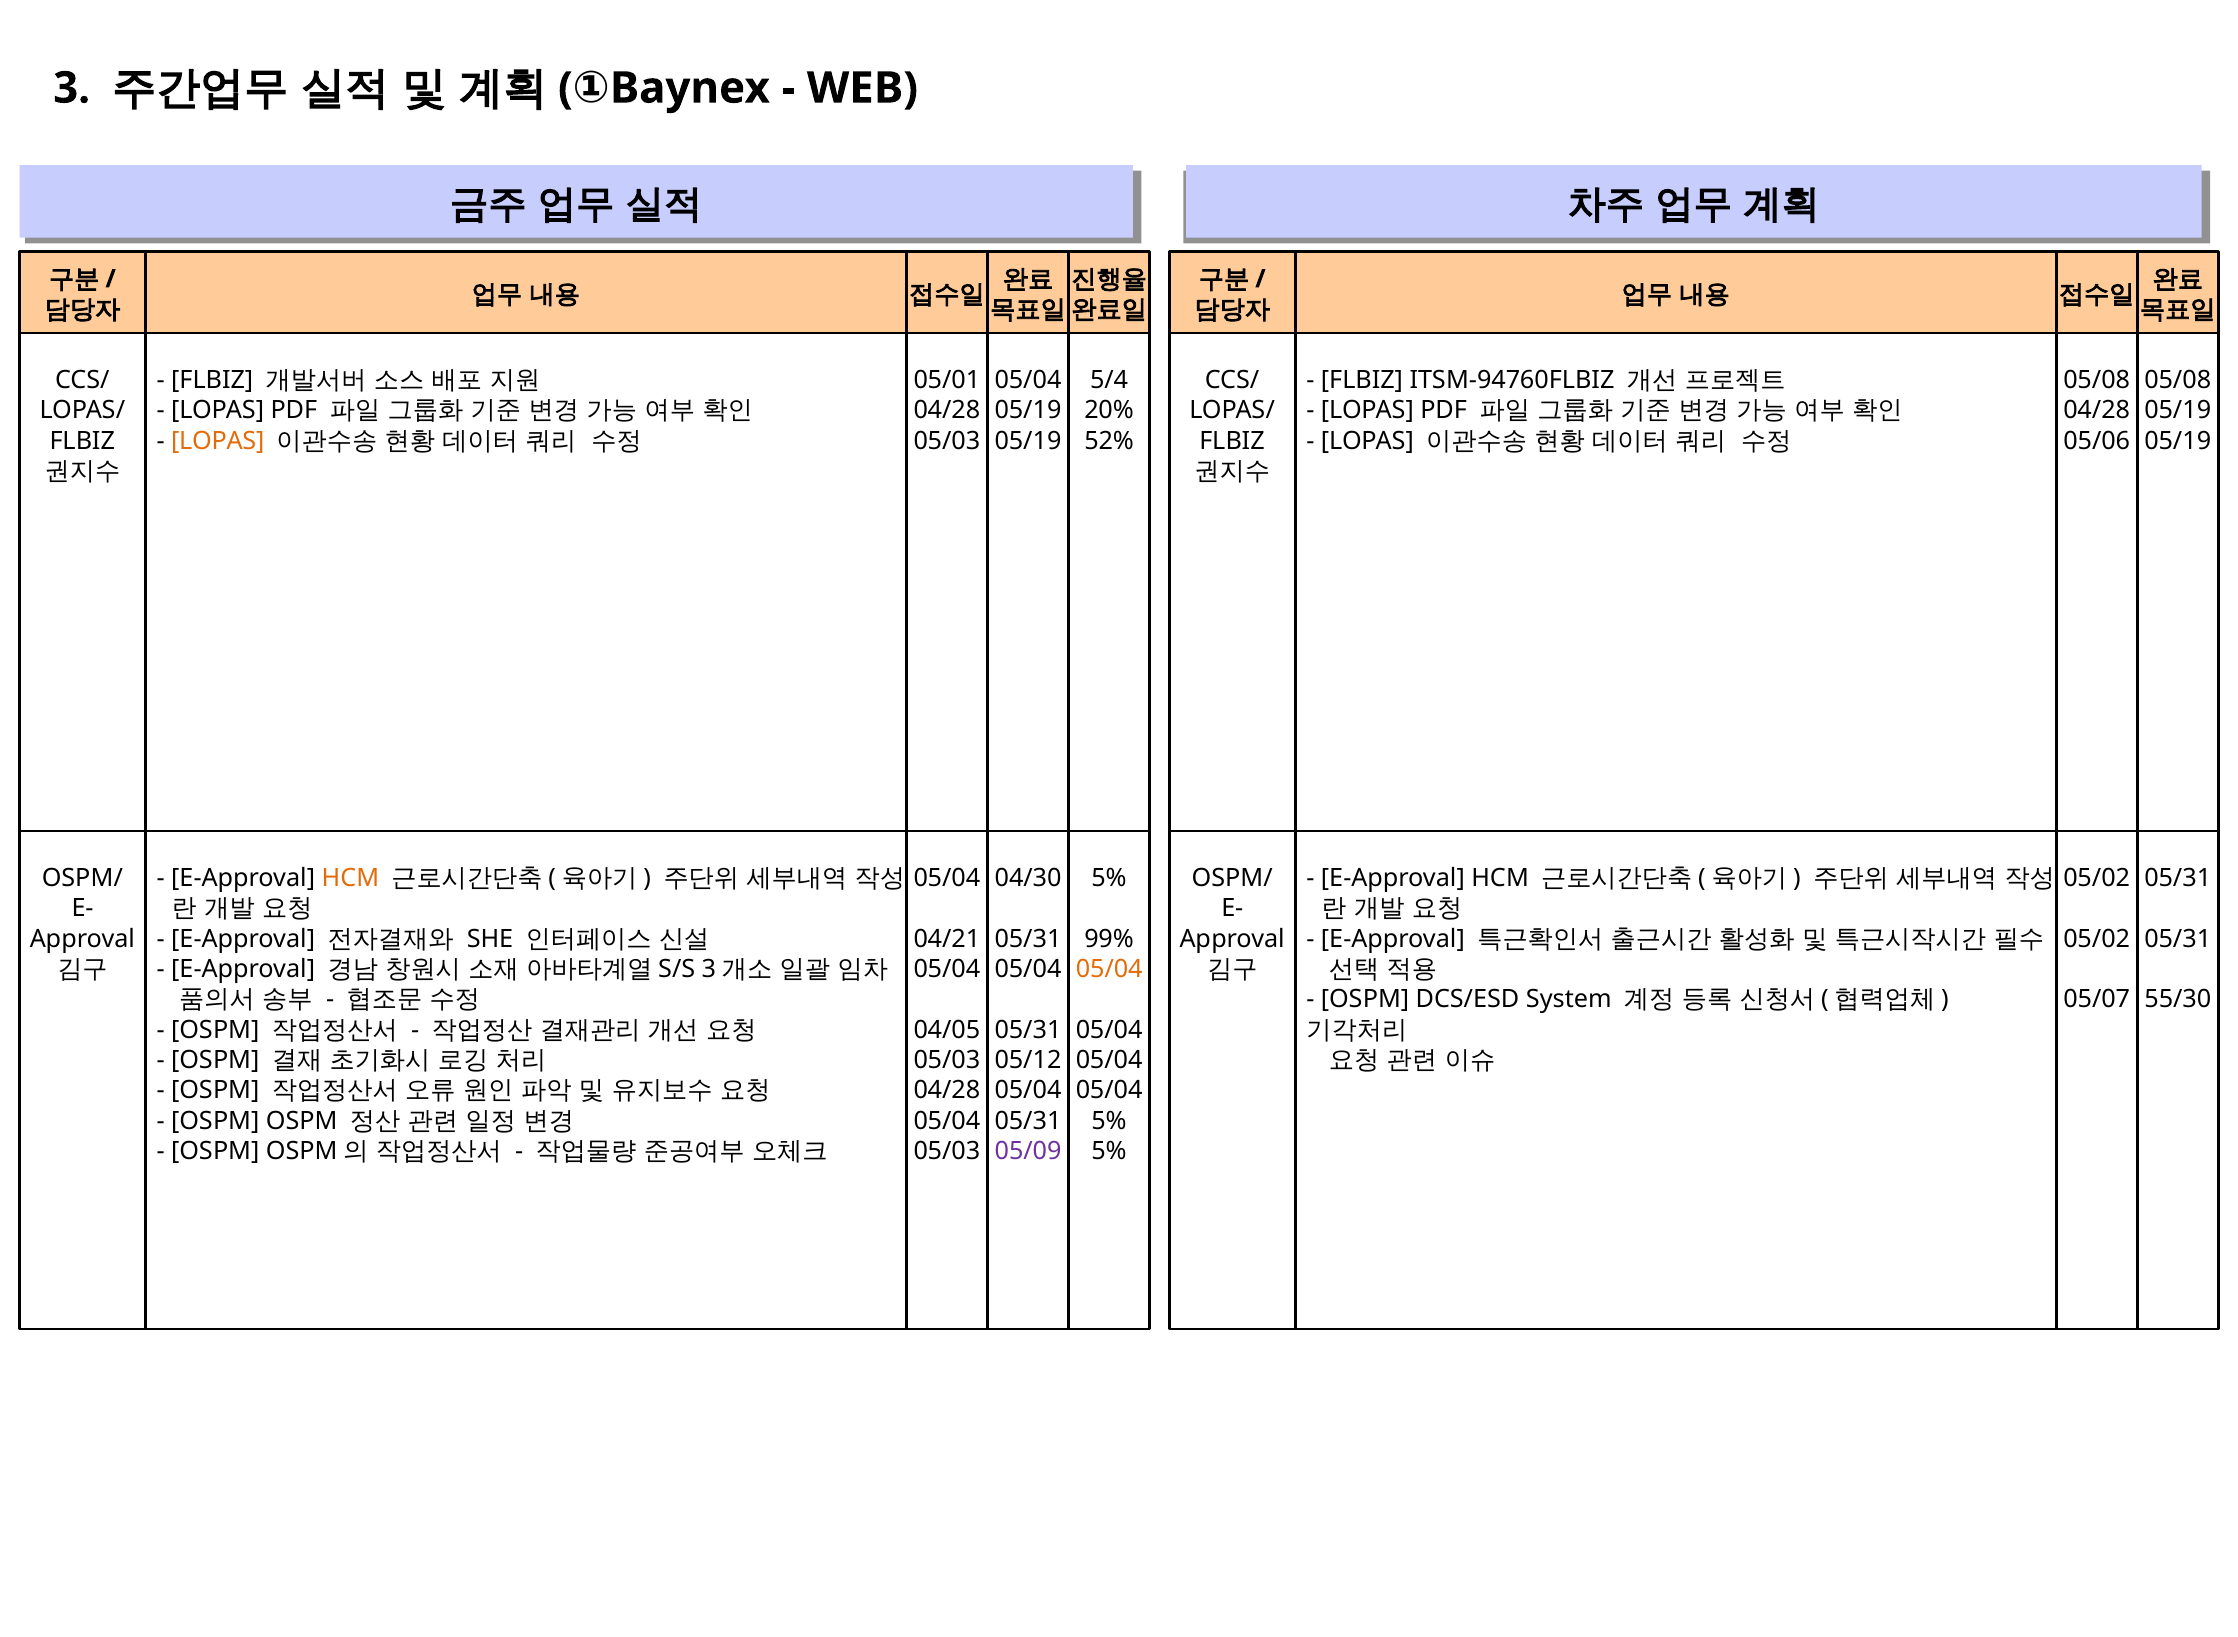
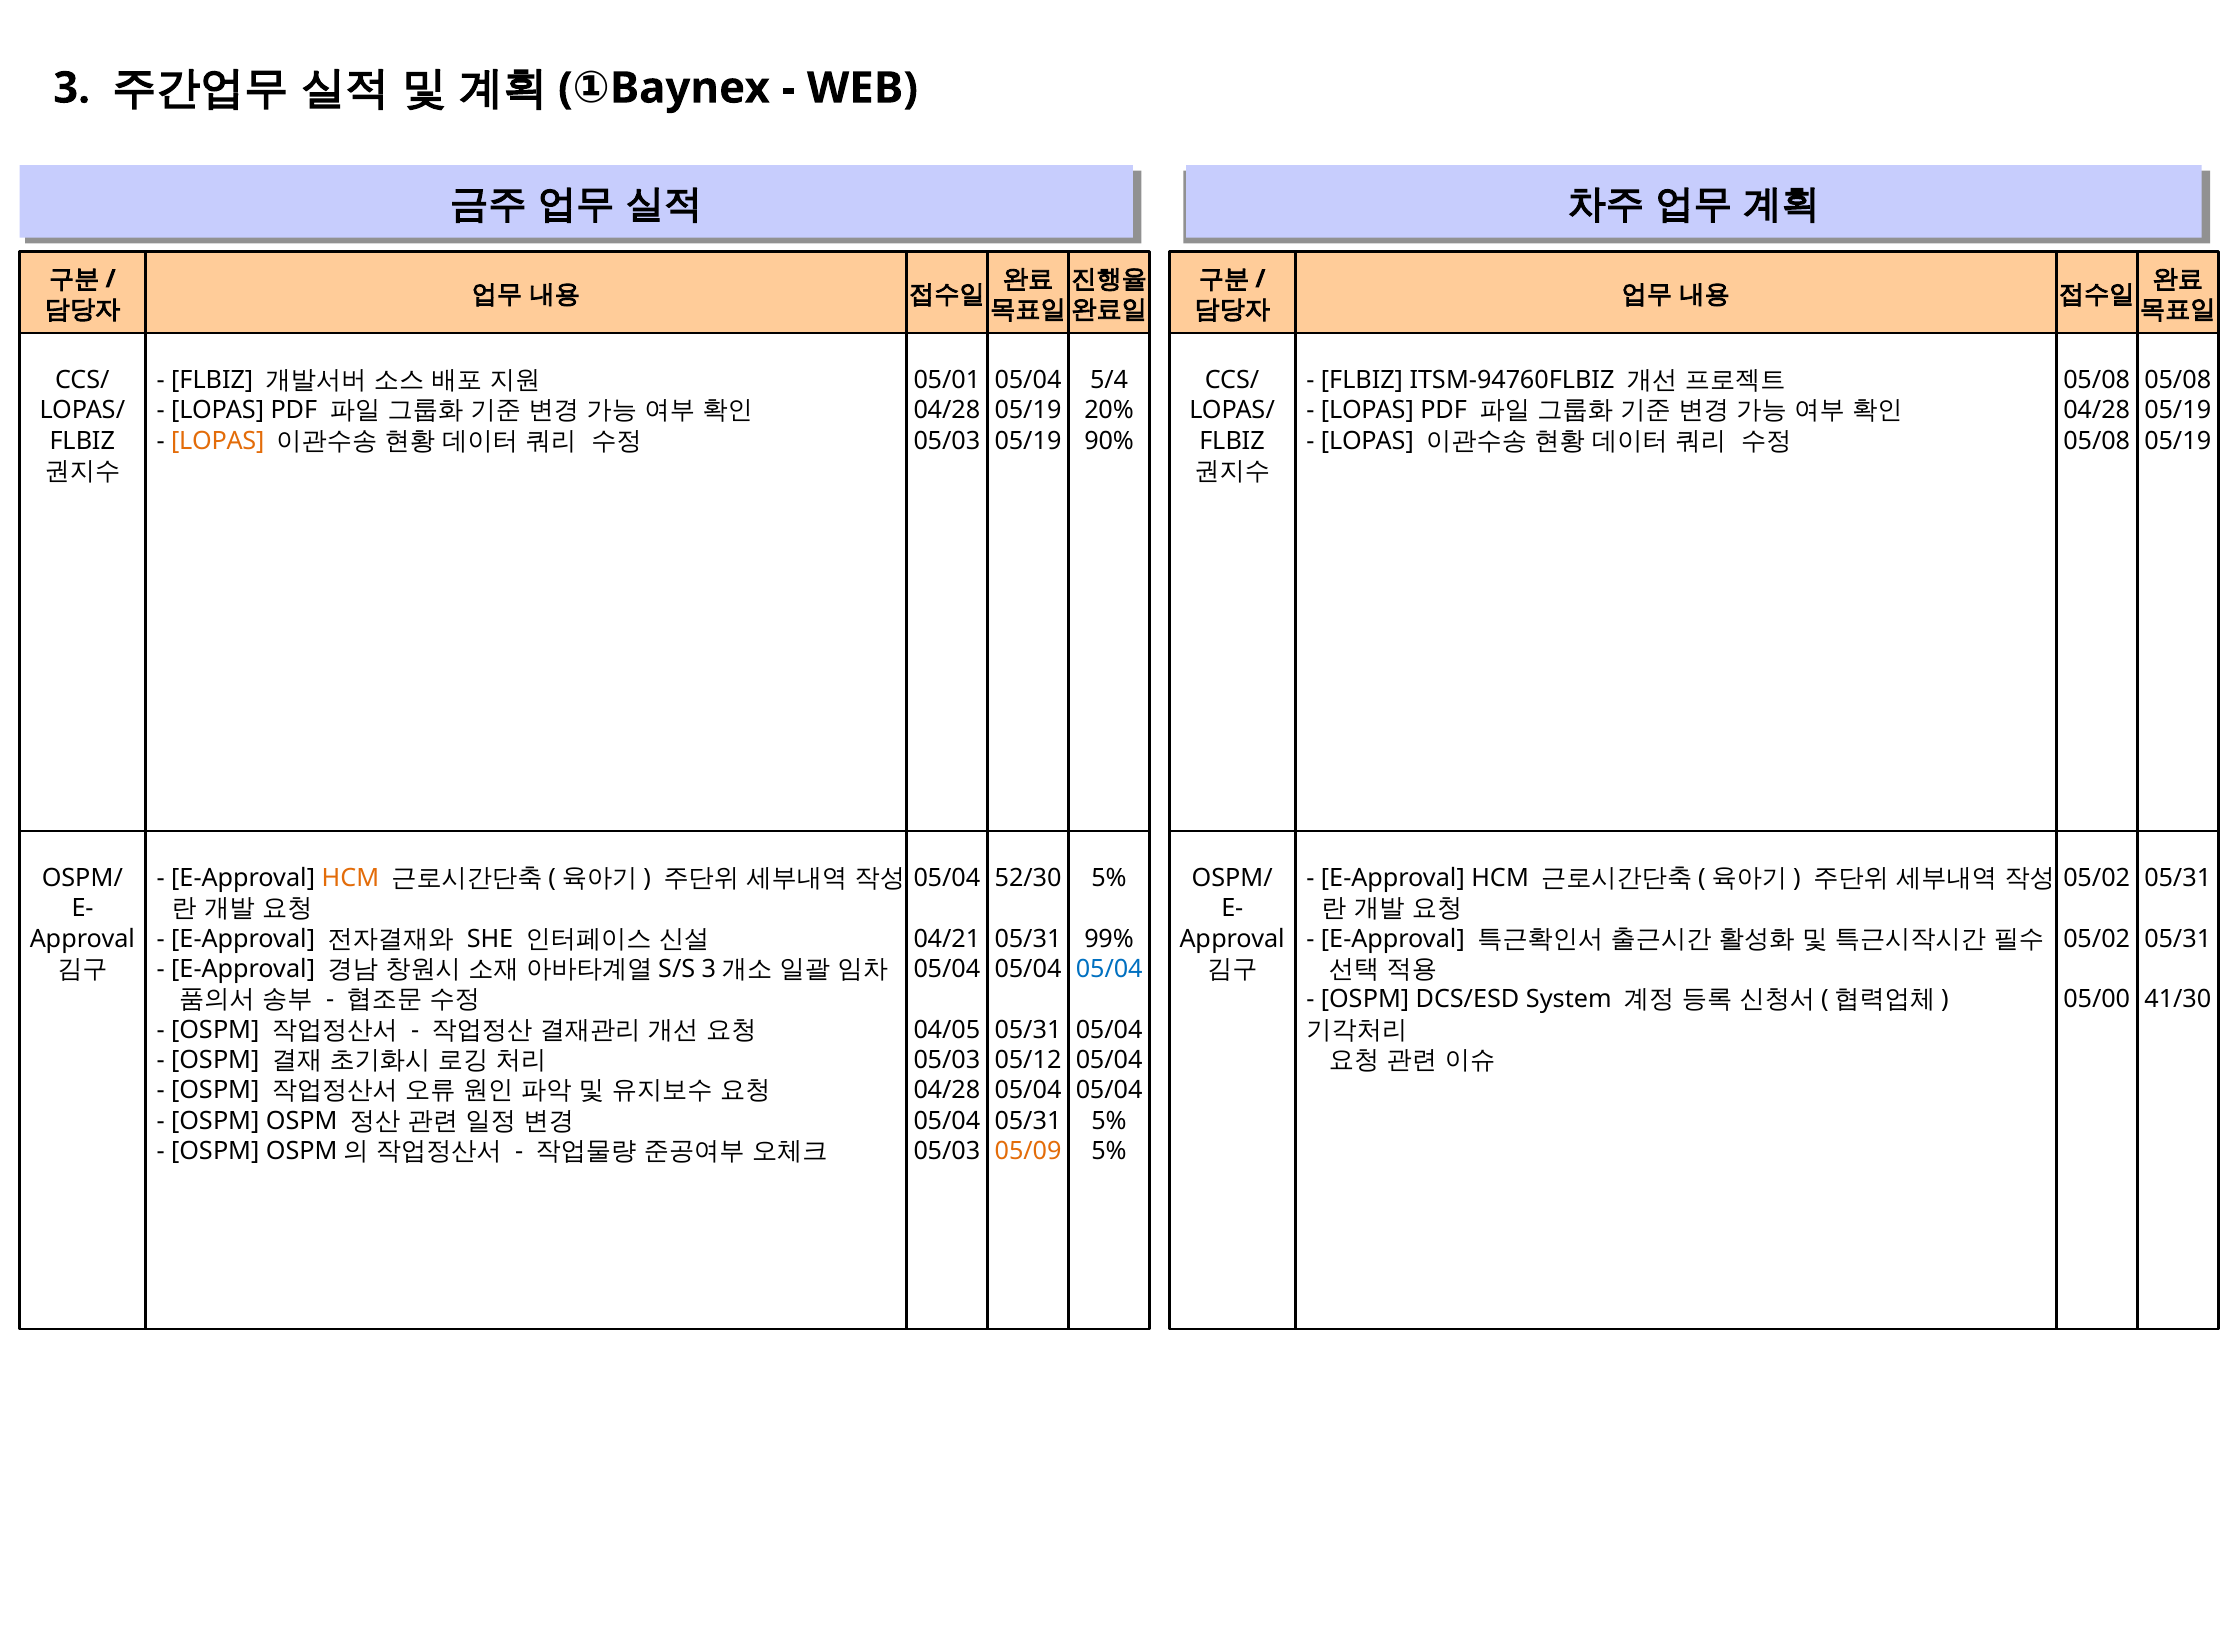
52%: 52% -> 90%
05/06 at (2097, 441): 05/06 -> 05/08
04/30: 04/30 -> 52/30
05/04 at (1109, 969) colour: orange -> blue
05/07: 05/07 -> 05/00
55/30: 55/30 -> 41/30
05/09 colour: purple -> orange
